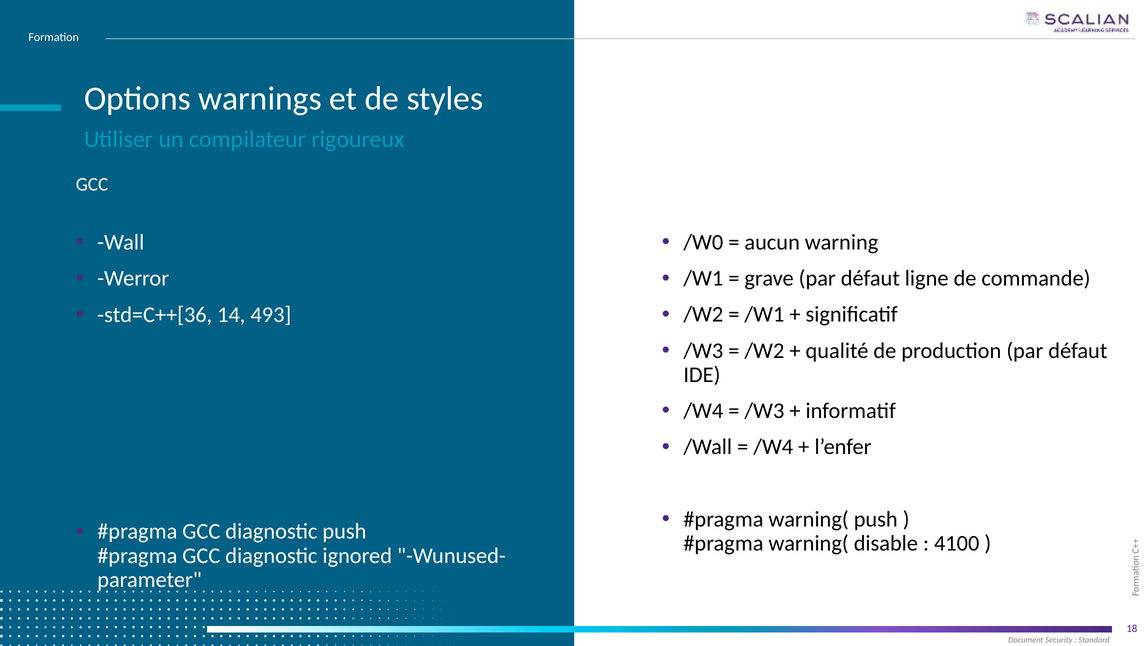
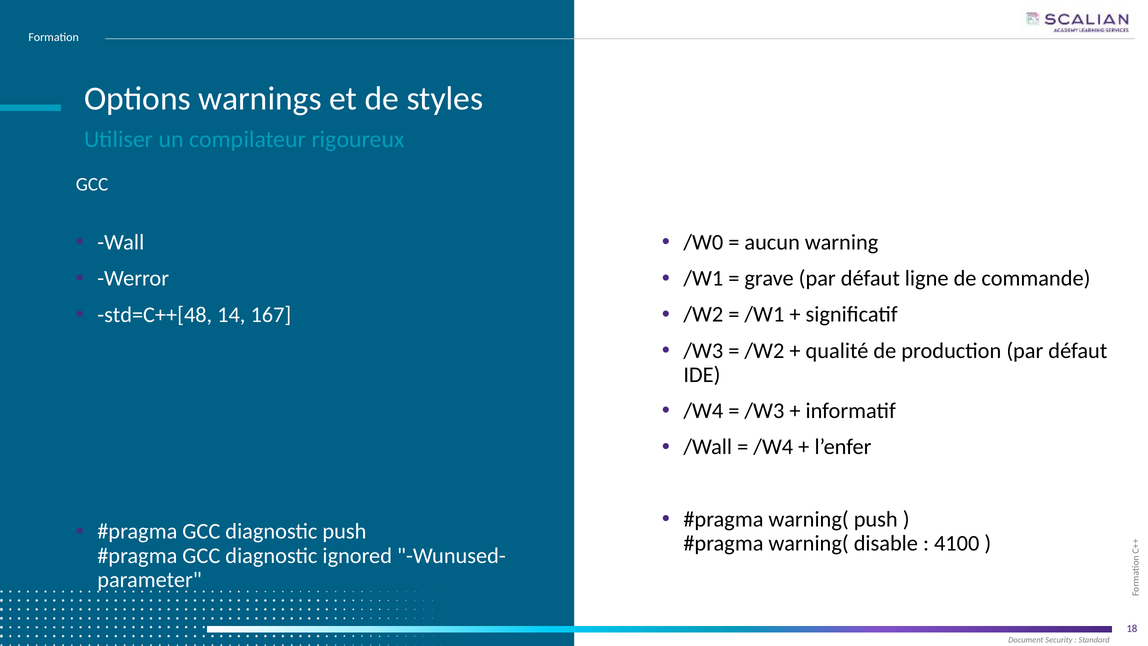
std=C++[36: std=C++[36 -> std=C++[48
493: 493 -> 167
